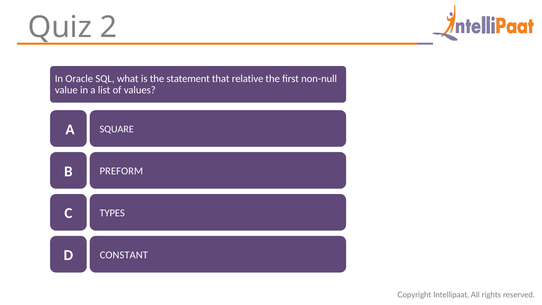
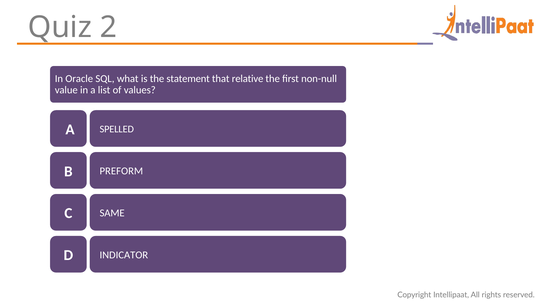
SQUARE: SQUARE -> SPELLED
TYPES: TYPES -> SAME
CONSTANT: CONSTANT -> INDICATOR
